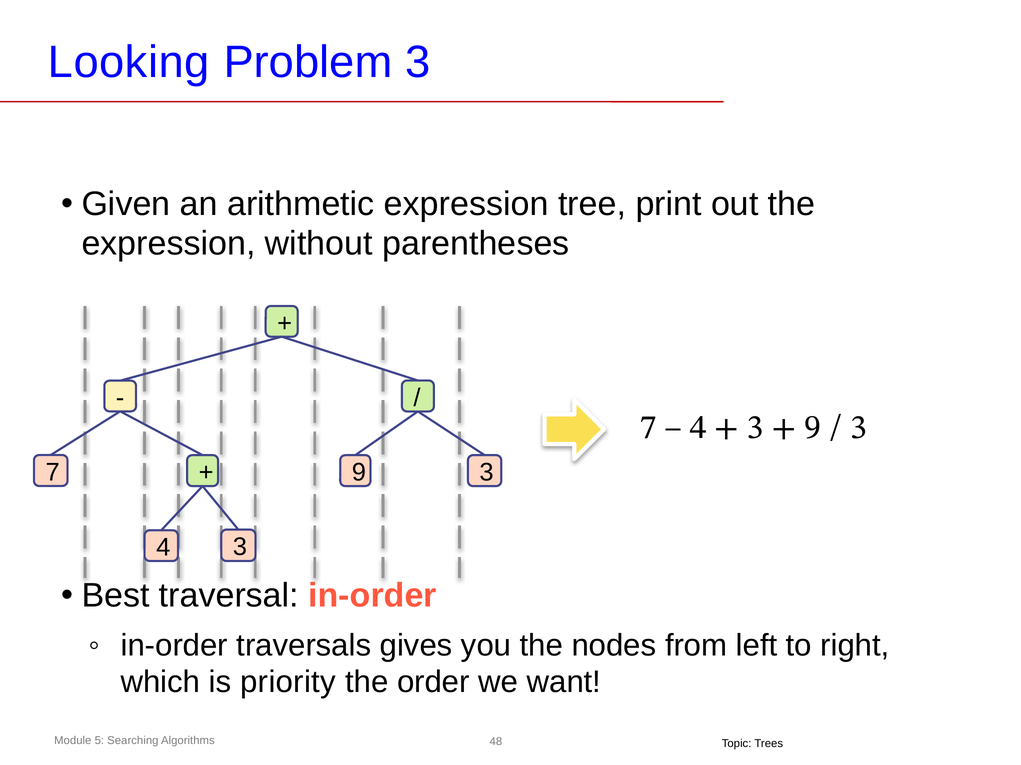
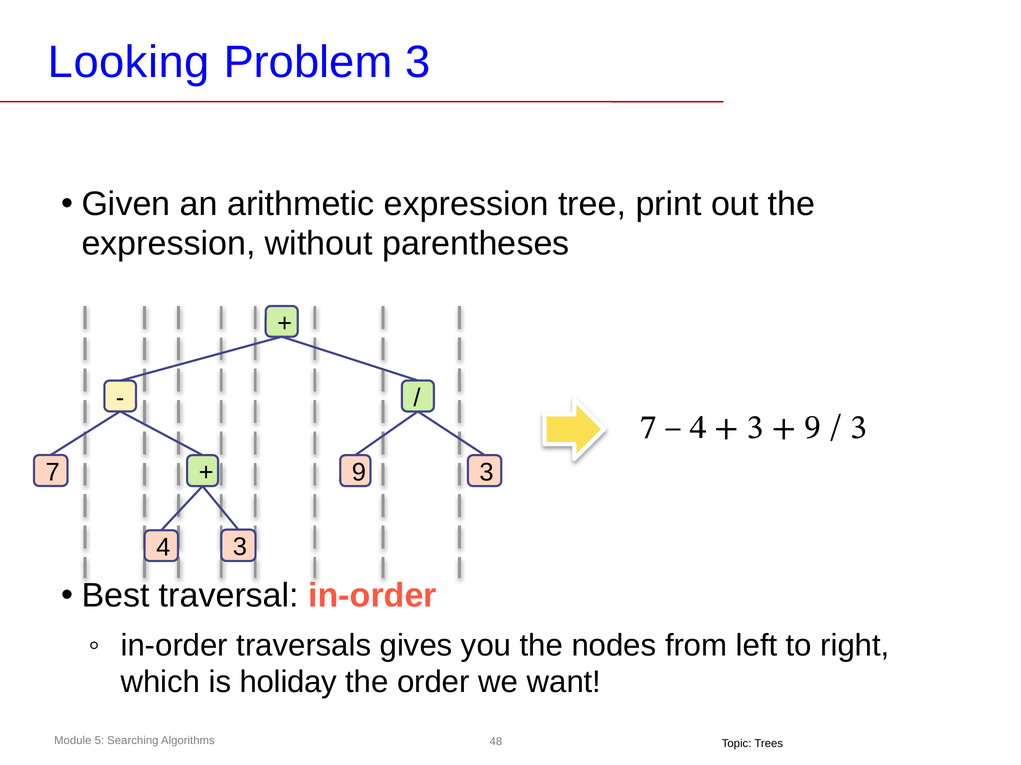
priority: priority -> holiday
